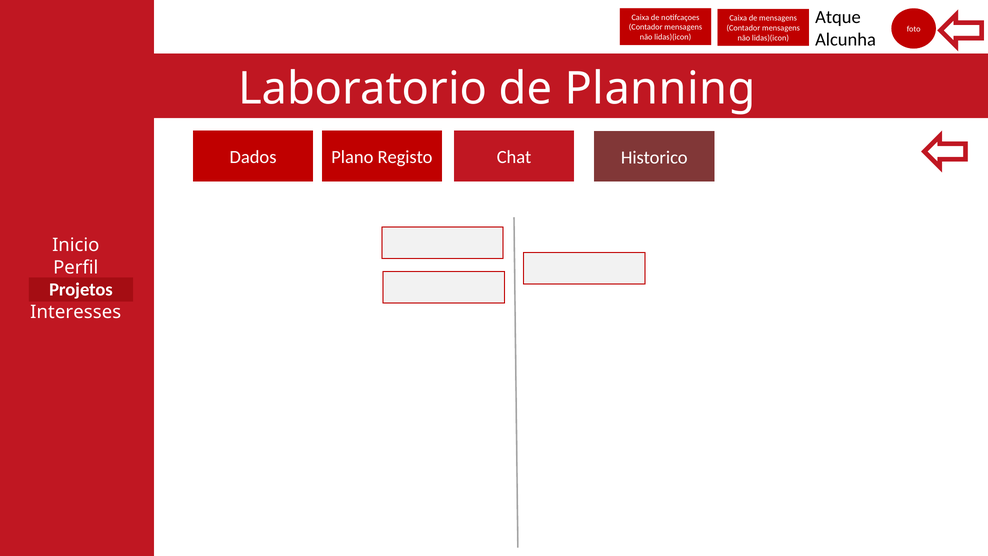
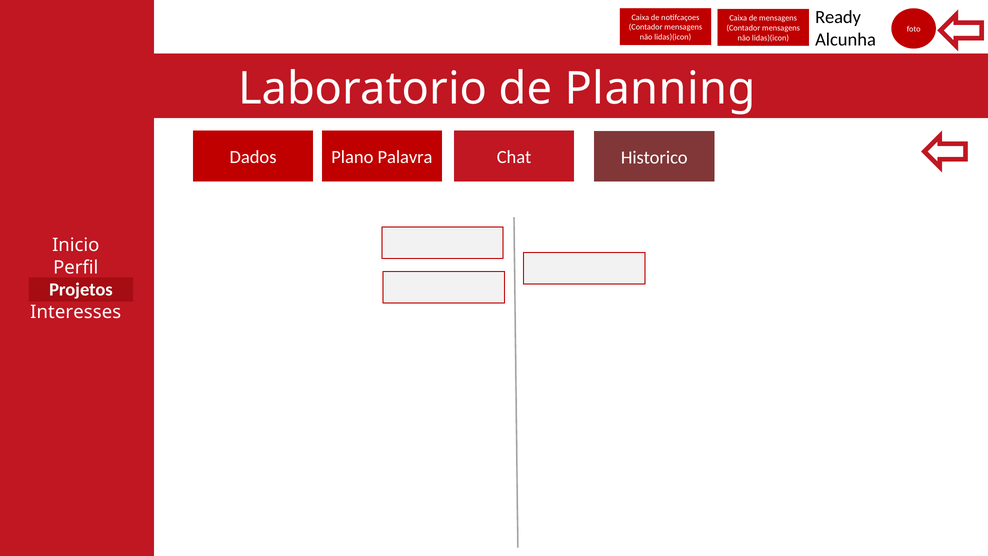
Atque: Atque -> Ready
Registo: Registo -> Palavra
